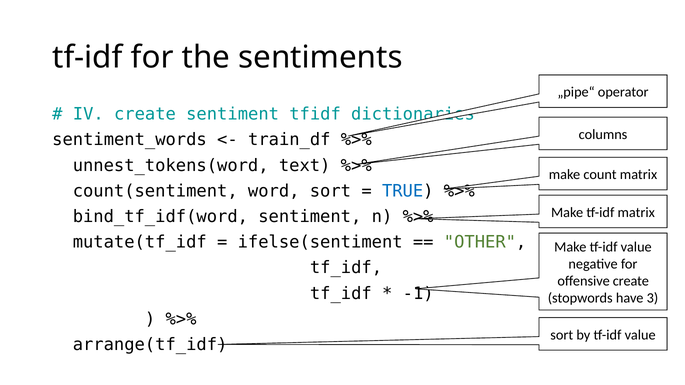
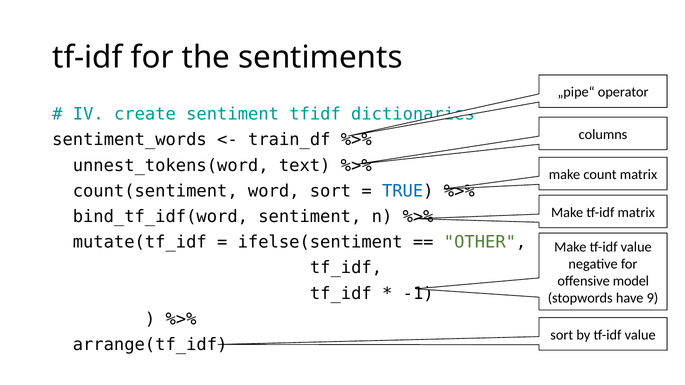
offensive create: create -> model
3: 3 -> 9
